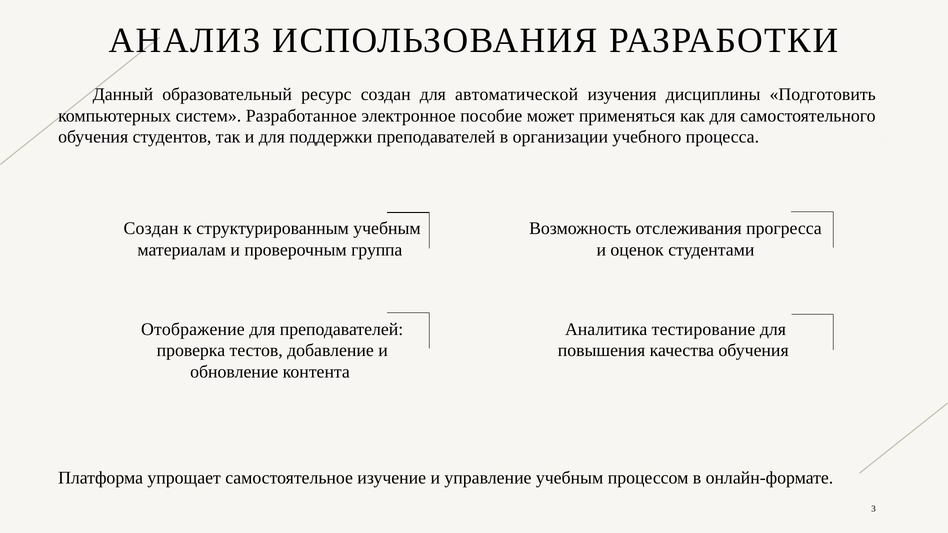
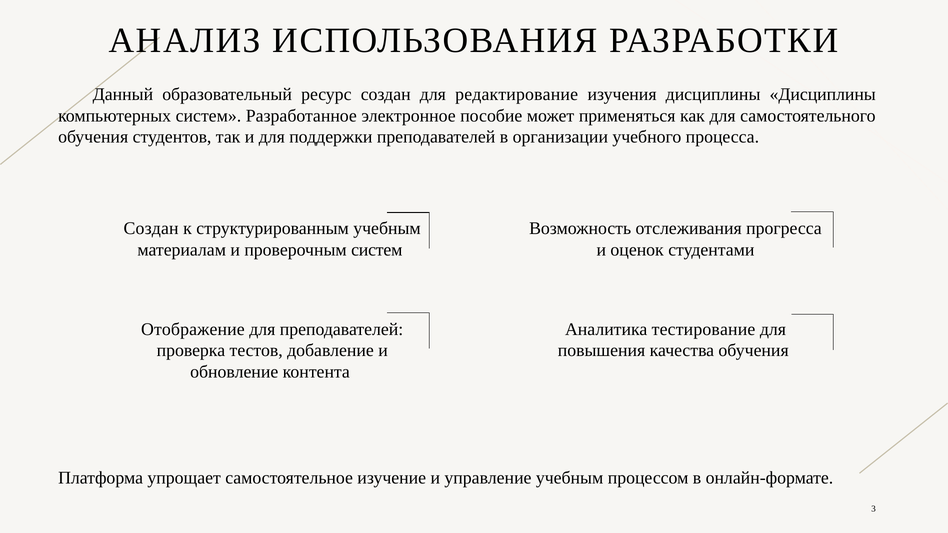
автоматической: автоматической -> редактирование
дисциплины Подготовить: Подготовить -> Дисциплины
проверочным группа: группа -> систем
